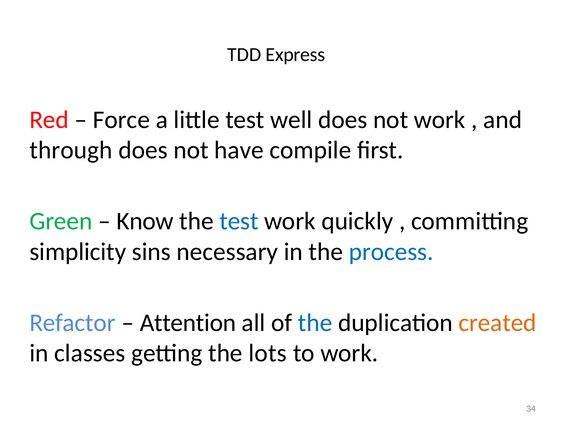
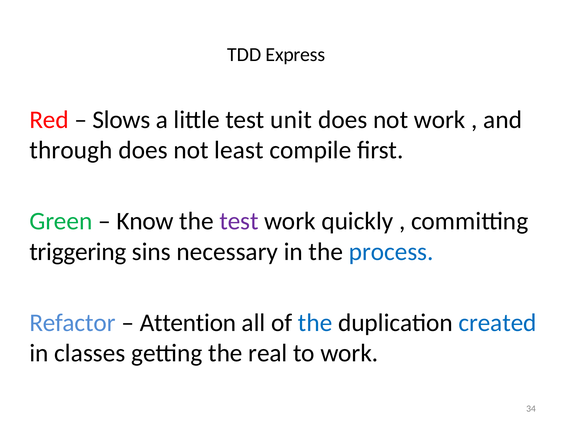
Force: Force -> Slows
well: well -> unit
have: have -> least
test at (239, 221) colour: blue -> purple
simplicity: simplicity -> triggering
created colour: orange -> blue
lots: lots -> real
